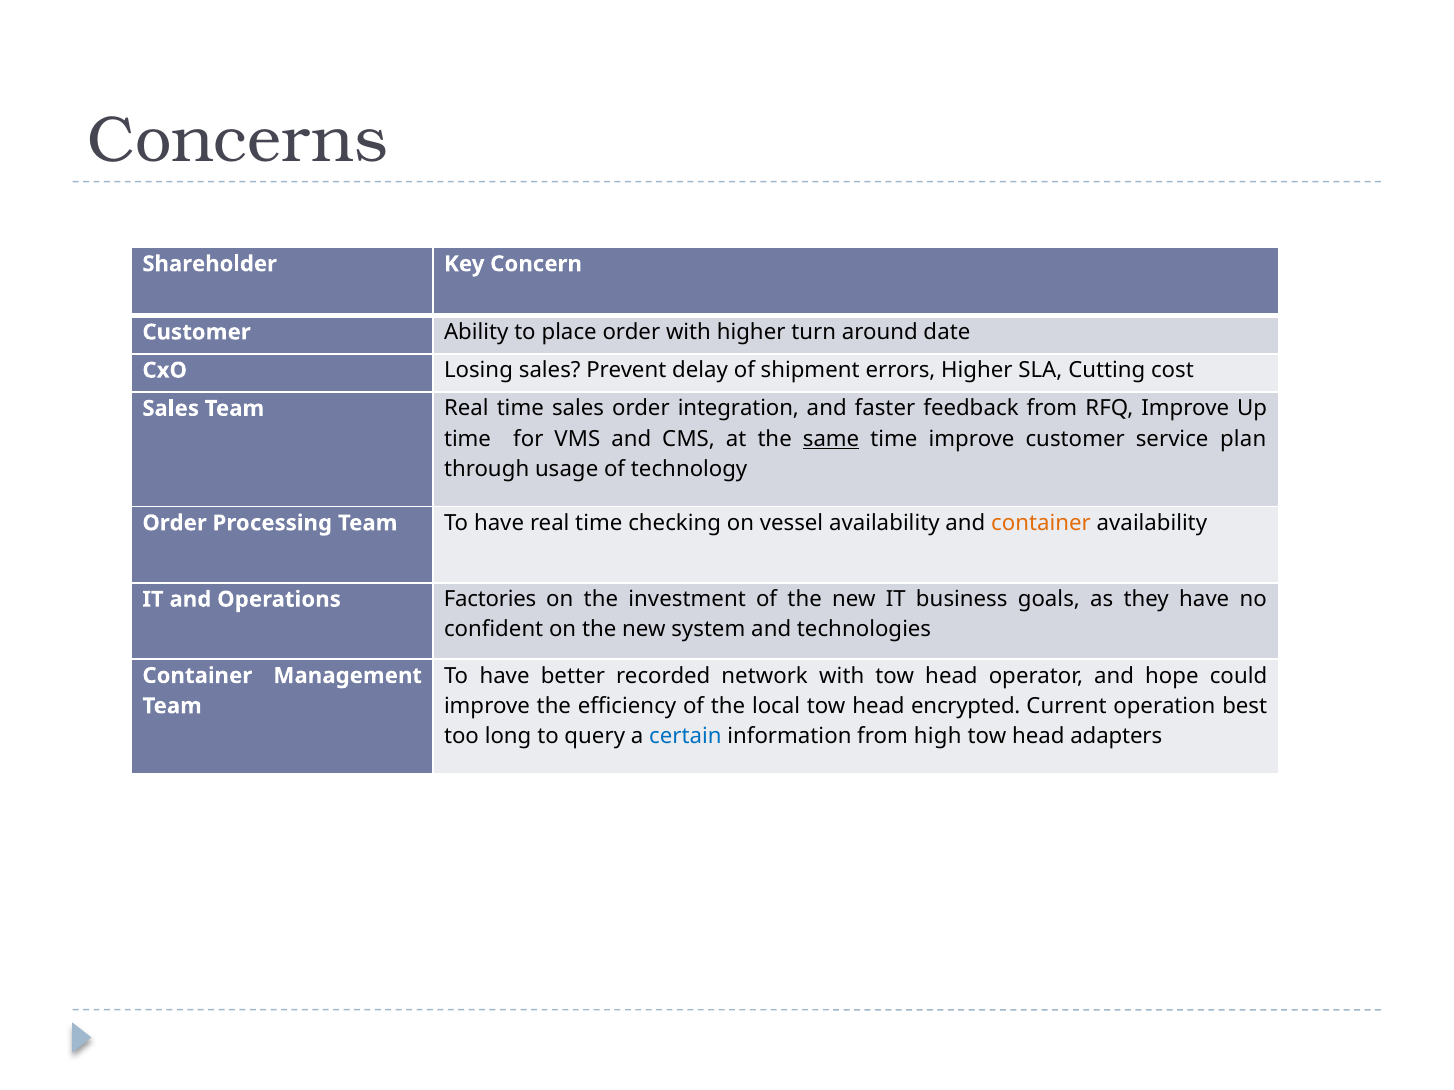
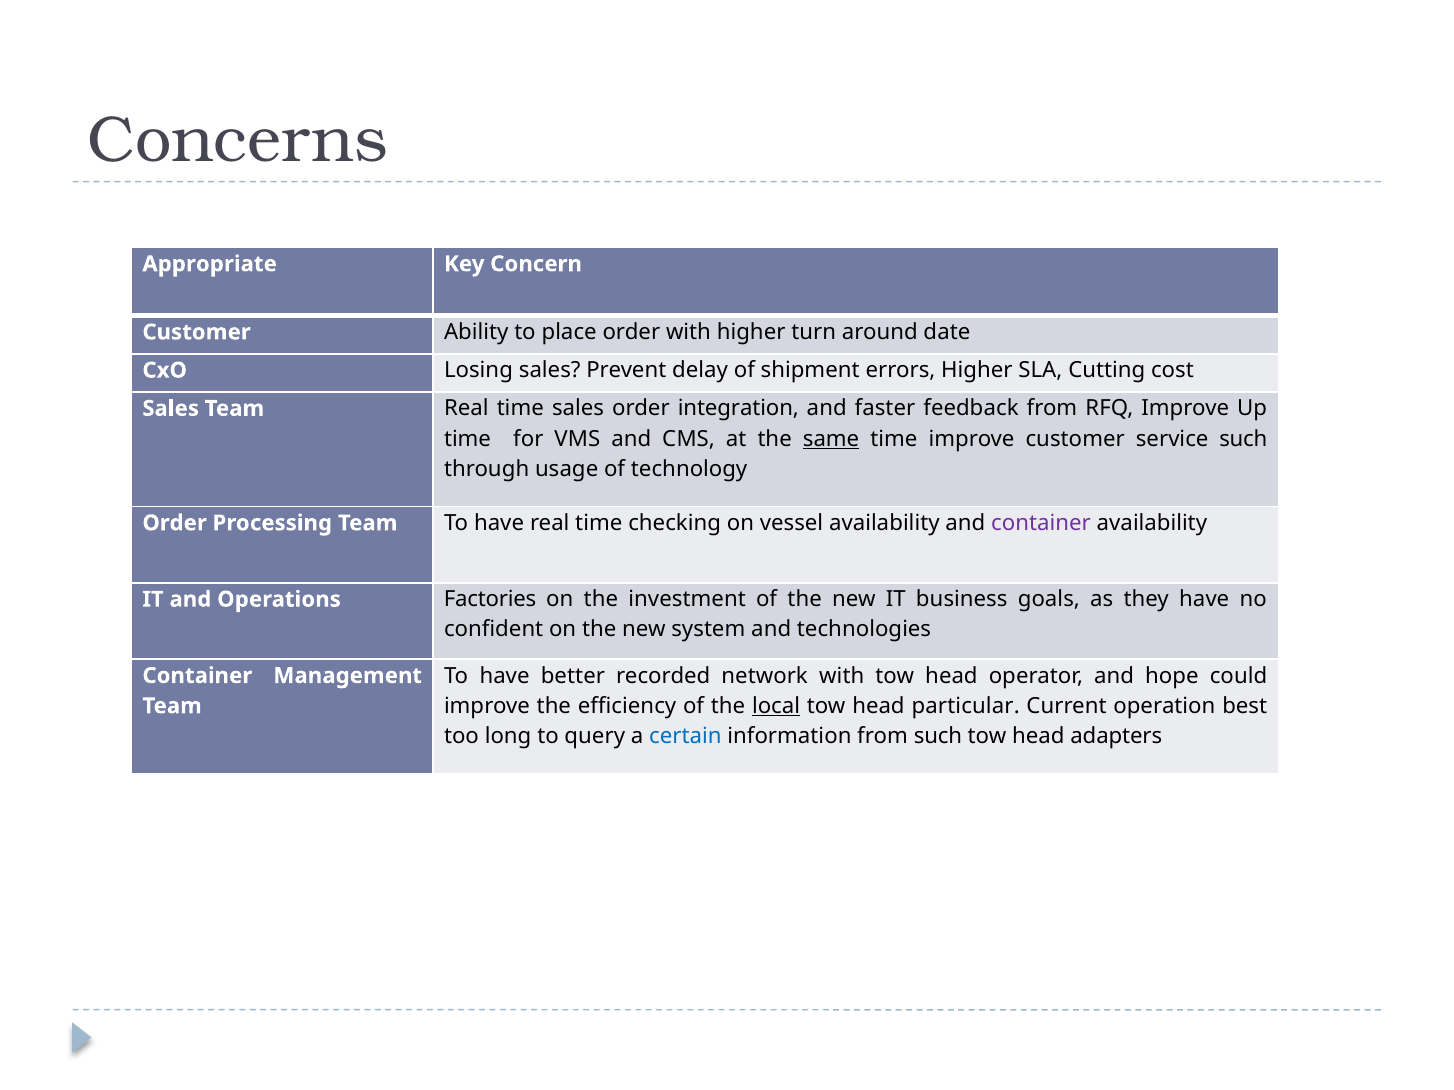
Shareholder: Shareholder -> Appropriate
service plan: plan -> such
container at (1041, 523) colour: orange -> purple
local underline: none -> present
encrypted: encrypted -> particular
from high: high -> such
